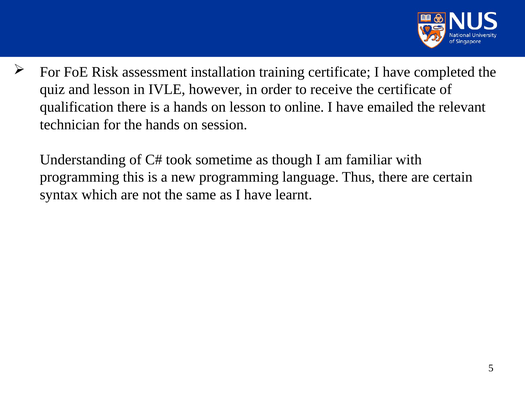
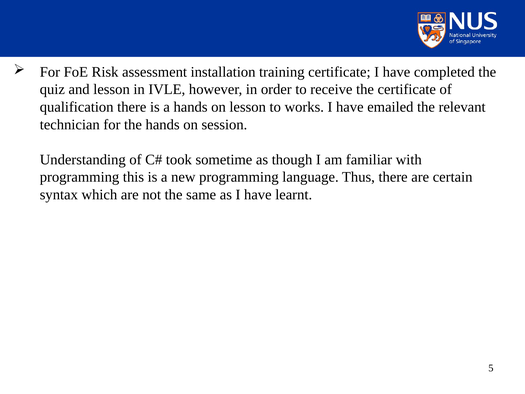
online: online -> works
